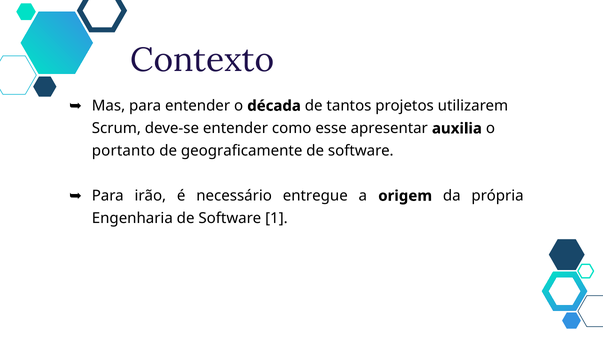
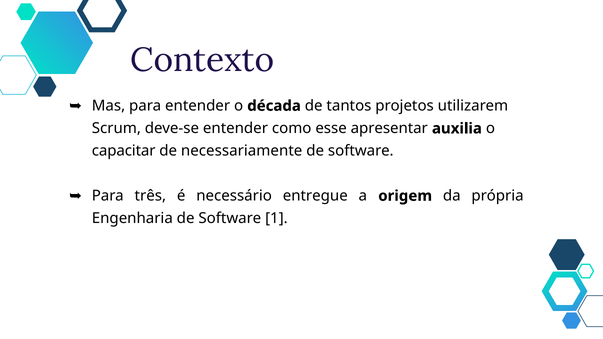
portanto: portanto -> capacitar
geograficamente: geograficamente -> necessariamente
irão: irão -> três
